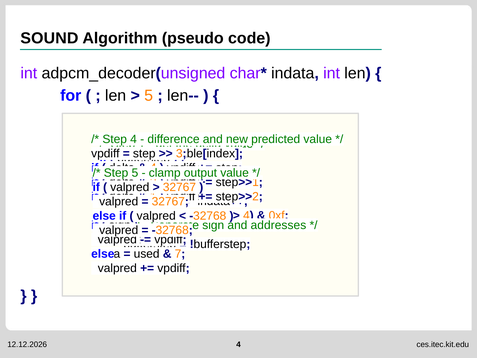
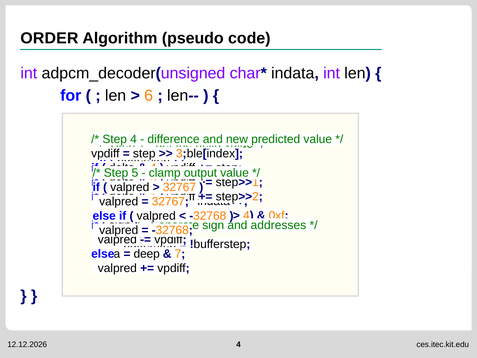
SOUND: SOUND -> ORDER
5 at (149, 95): 5 -> 6
used: used -> deep
